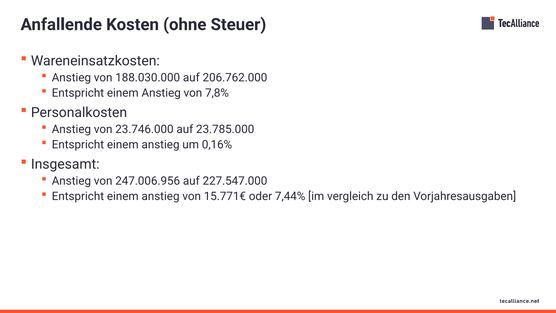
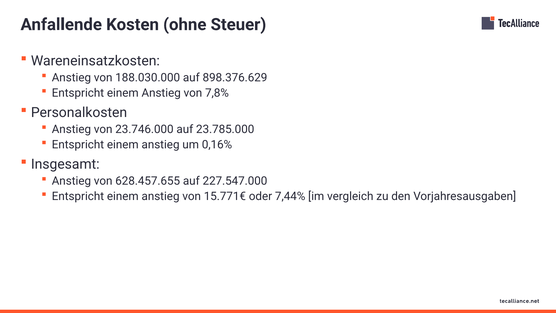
206.762.000: 206.762.000 -> 898.376.629
247.006.956: 247.006.956 -> 628.457.655
